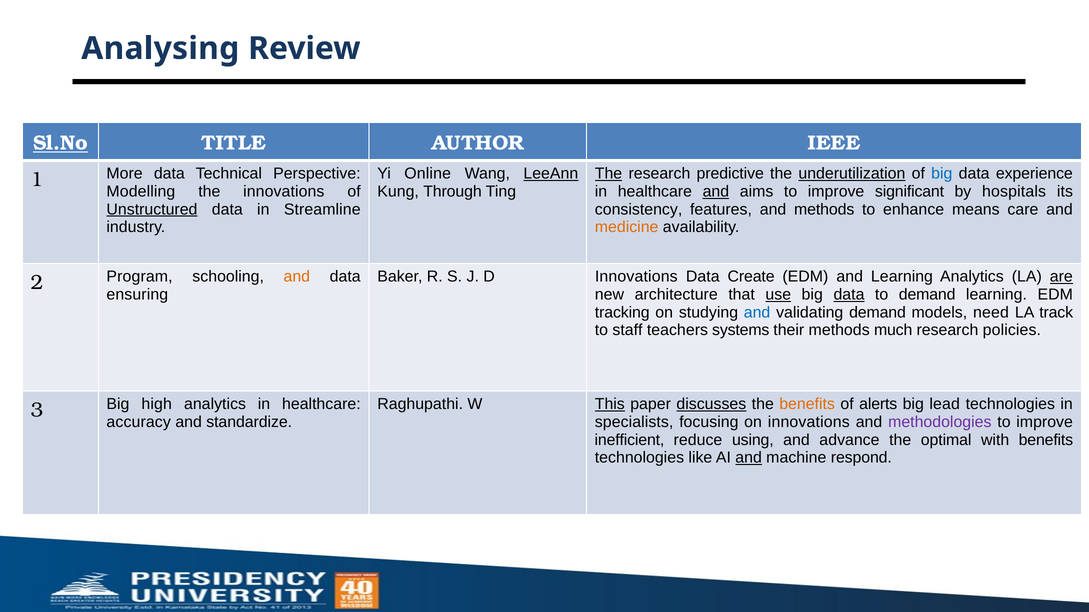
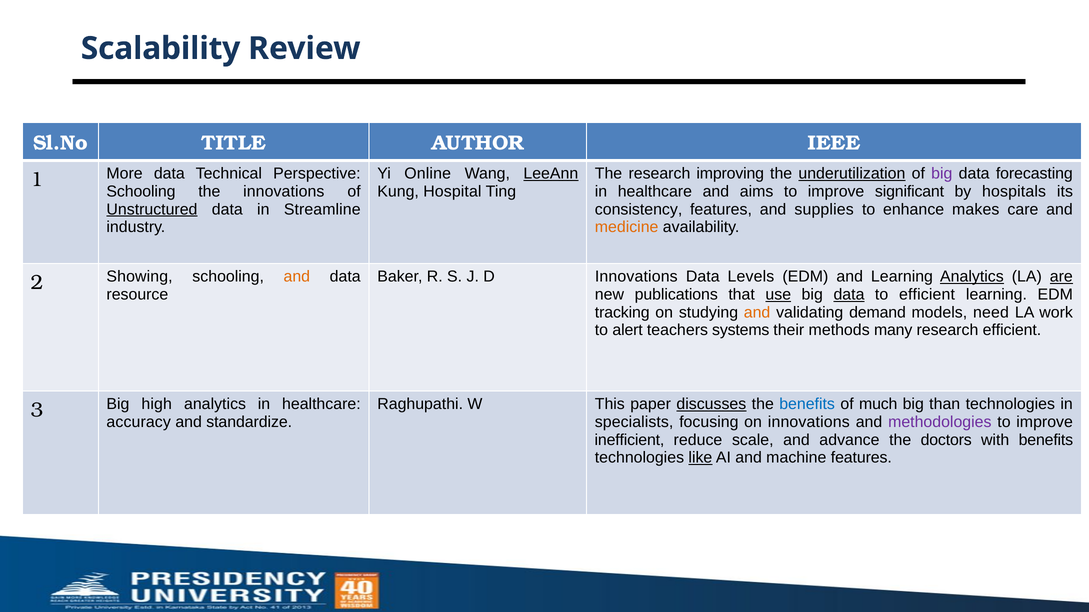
Analysing: Analysing -> Scalability
Sl.No underline: present -> none
The at (609, 174) underline: present -> none
predictive: predictive -> improving
big at (942, 174) colour: blue -> purple
experience: experience -> forecasting
Modelling at (141, 192): Modelling -> Schooling
Through: Through -> Hospital
and at (716, 192) underline: present -> none
and methods: methods -> supplies
means: means -> makes
Create: Create -> Levels
Analytics at (972, 277) underline: none -> present
Program: Program -> Showing
ensuring: ensuring -> resource
architecture: architecture -> publications
to demand: demand -> efficient
and at (757, 313) colour: blue -> orange
track: track -> work
staff: staff -> alert
much: much -> many
research policies: policies -> efficient
This underline: present -> none
benefits at (807, 404) colour: orange -> blue
alerts: alerts -> much
lead: lead -> than
using: using -> scale
optimal: optimal -> doctors
like underline: none -> present
and at (749, 458) underline: present -> none
machine respond: respond -> features
